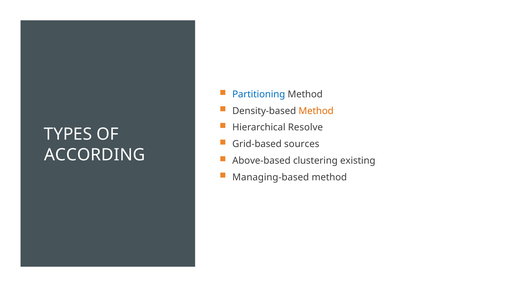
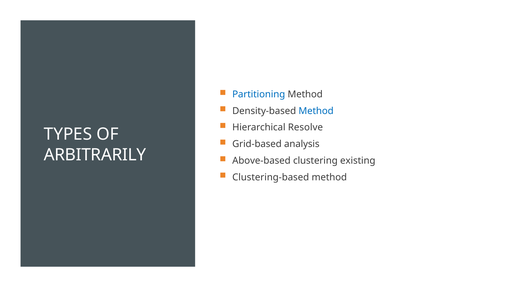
Method at (316, 111) colour: orange -> blue
sources: sources -> analysis
ACCORDING: ACCORDING -> ARBITRARILY
Managing-based: Managing-based -> Clustering-based
